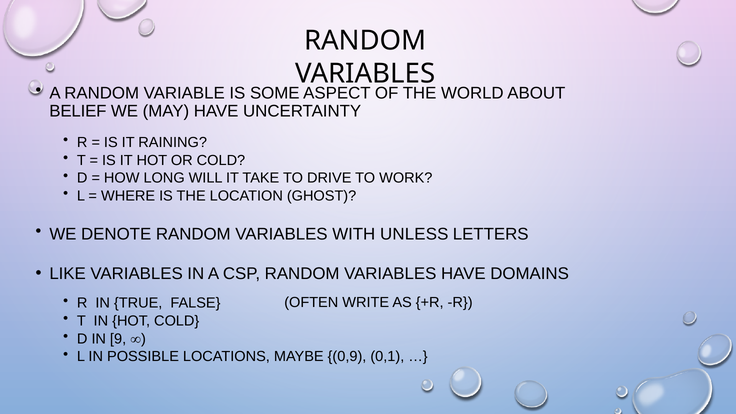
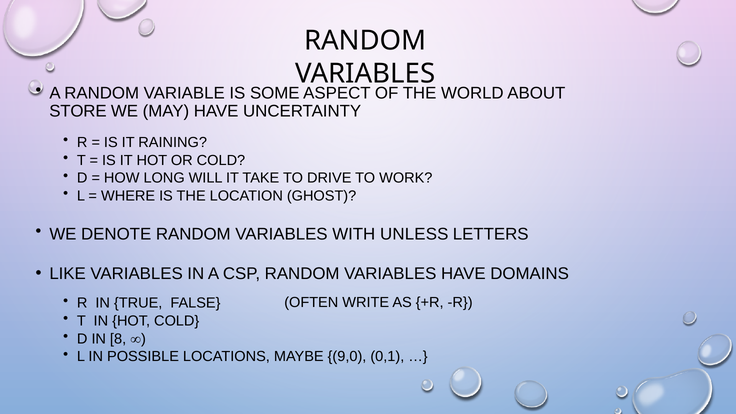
BELIEF: BELIEF -> STORE
9: 9 -> 8
0,9: 0,9 -> 9,0
